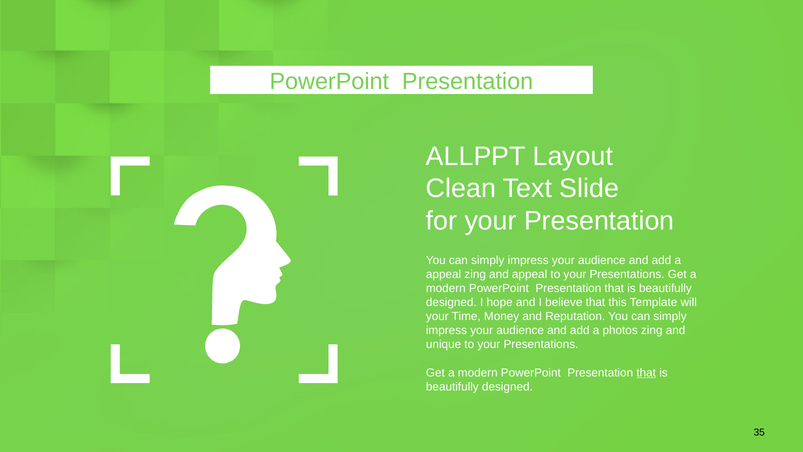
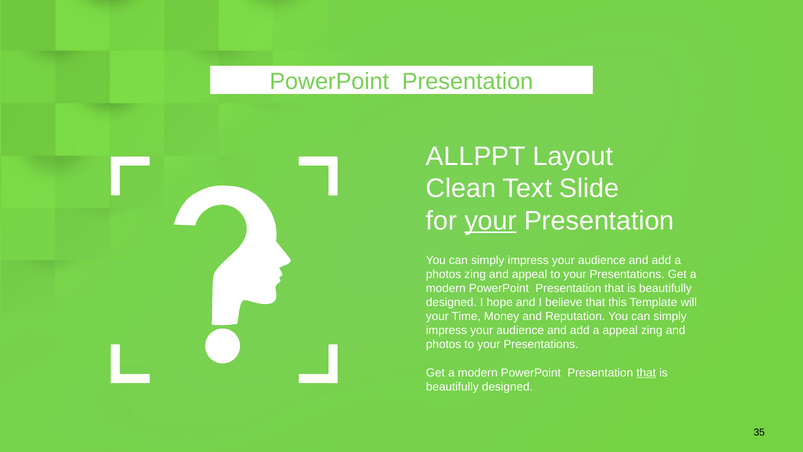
your at (491, 221) underline: none -> present
appeal at (444, 274): appeal -> photos
a photos: photos -> appeal
unique at (444, 344): unique -> photos
